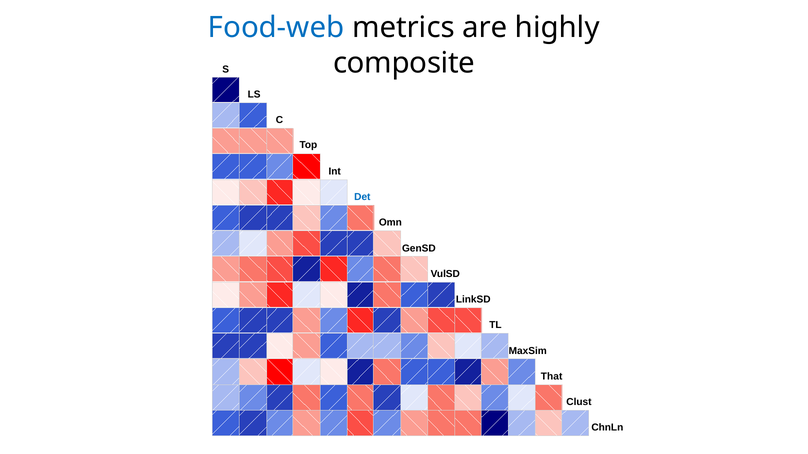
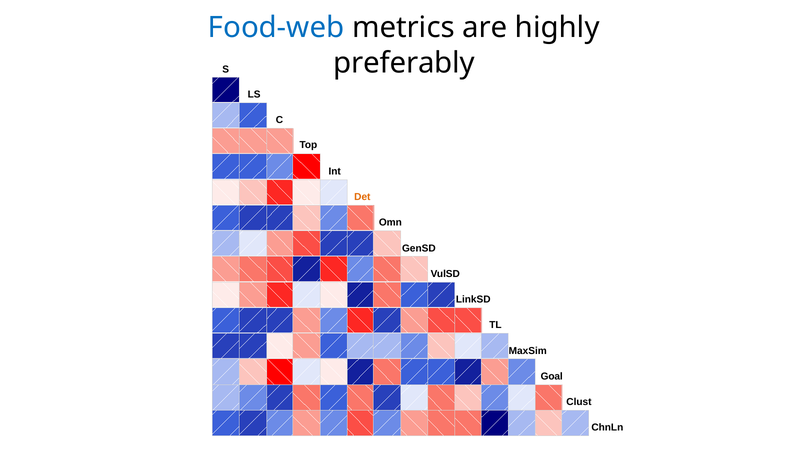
composite: composite -> preferably
Det colour: blue -> orange
That: That -> Goal
